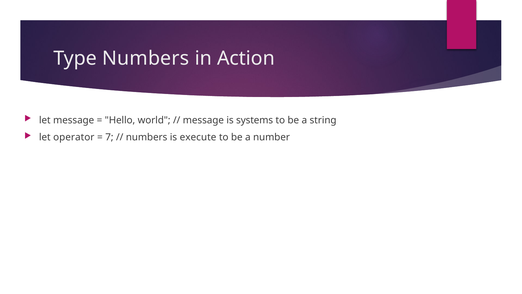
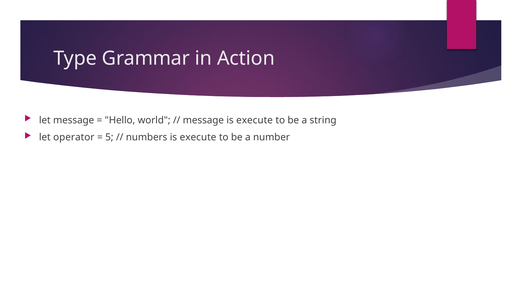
Type Numbers: Numbers -> Grammar
message is systems: systems -> execute
7: 7 -> 5
